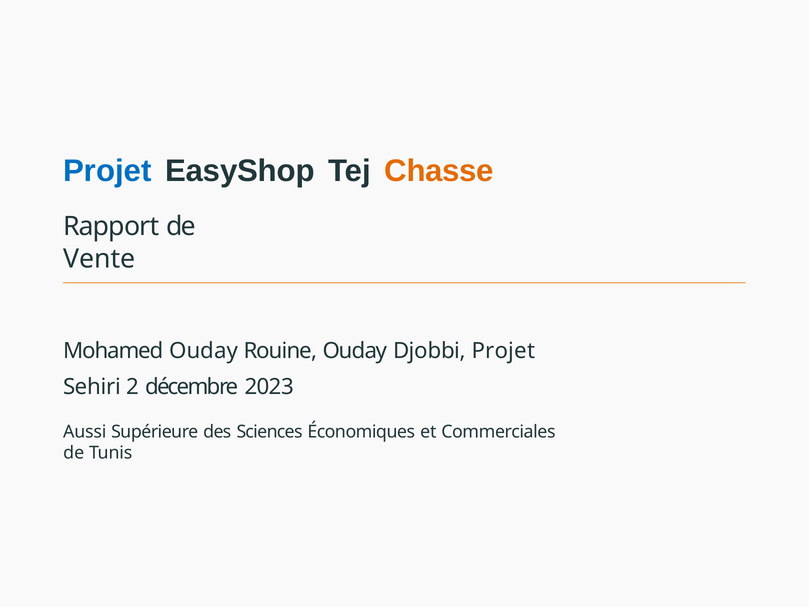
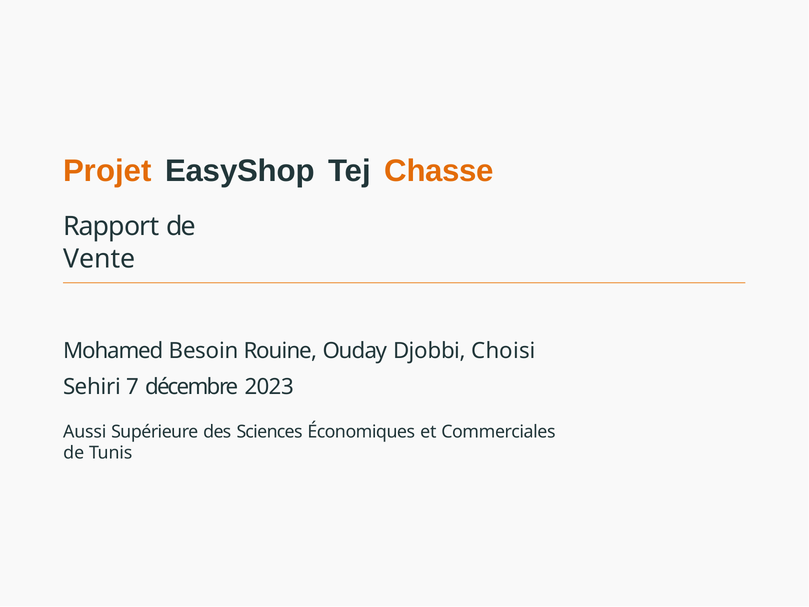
Projet at (107, 171) colour: blue -> orange
Mohamed Ouday: Ouday -> Besoin
Djobbi Projet: Projet -> Choisi
2: 2 -> 7
